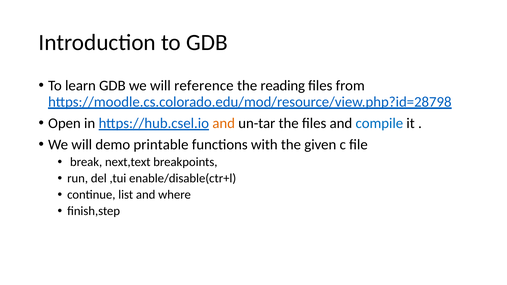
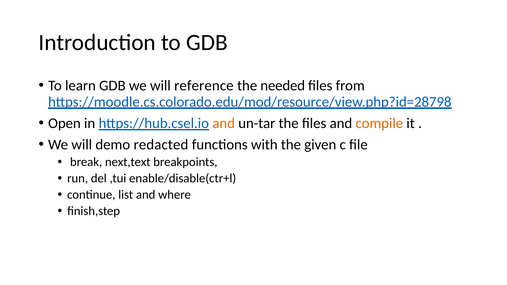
reading: reading -> needed
compile colour: blue -> orange
printable: printable -> redacted
